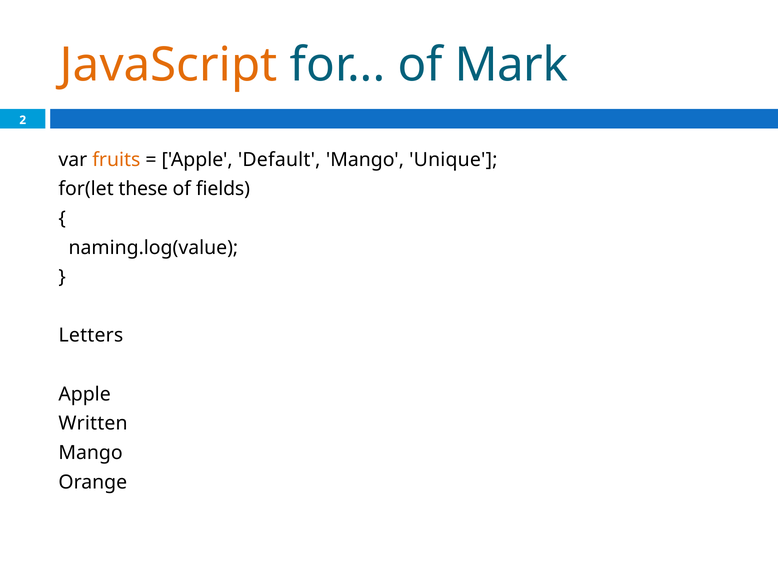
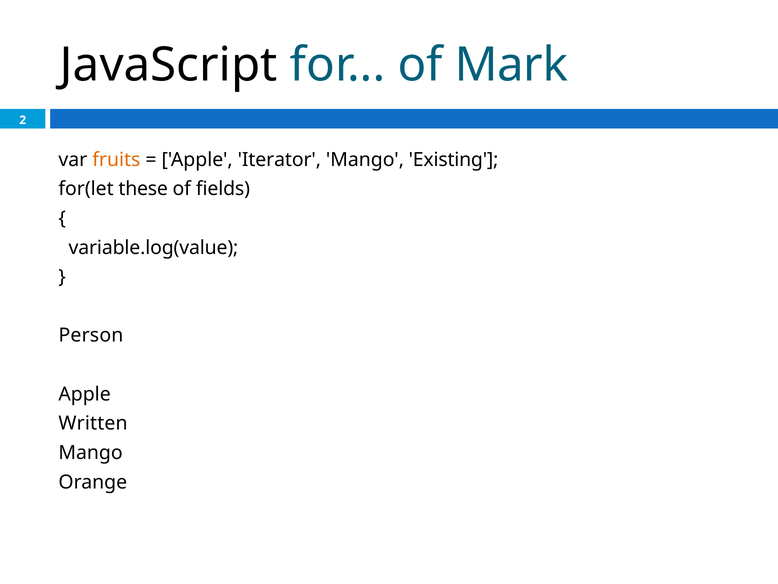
JavaScript colour: orange -> black
Default: Default -> Iterator
Unique: Unique -> Existing
naming.log(value: naming.log(value -> variable.log(value
Letters: Letters -> Person
